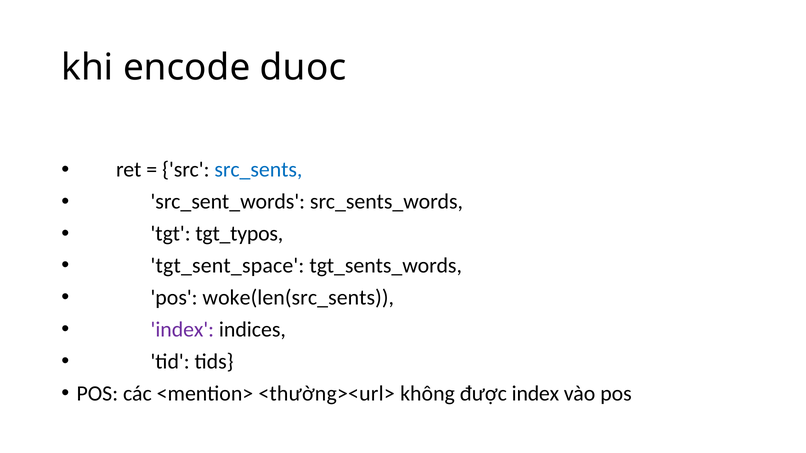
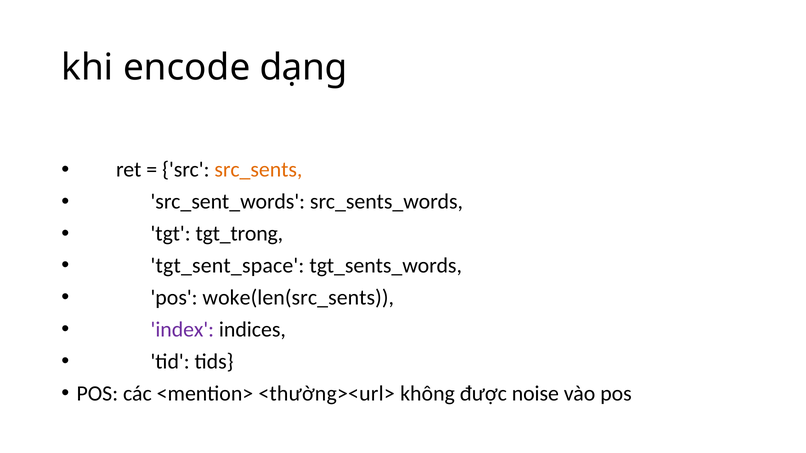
duoc: duoc -> dạng
src_sents colour: blue -> orange
tgt_typos: tgt_typos -> tgt_trong
được index: index -> noise
